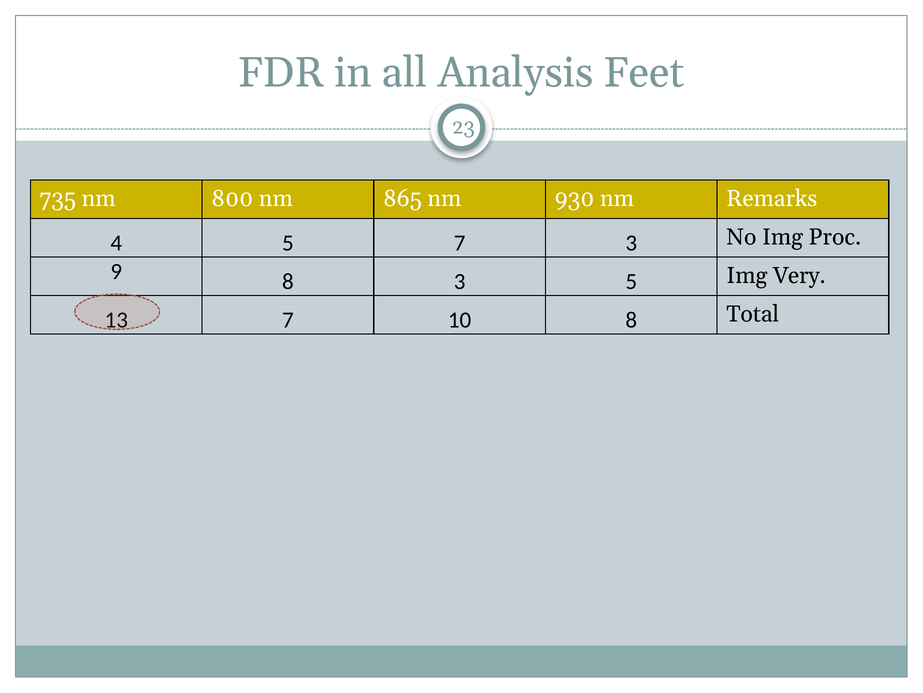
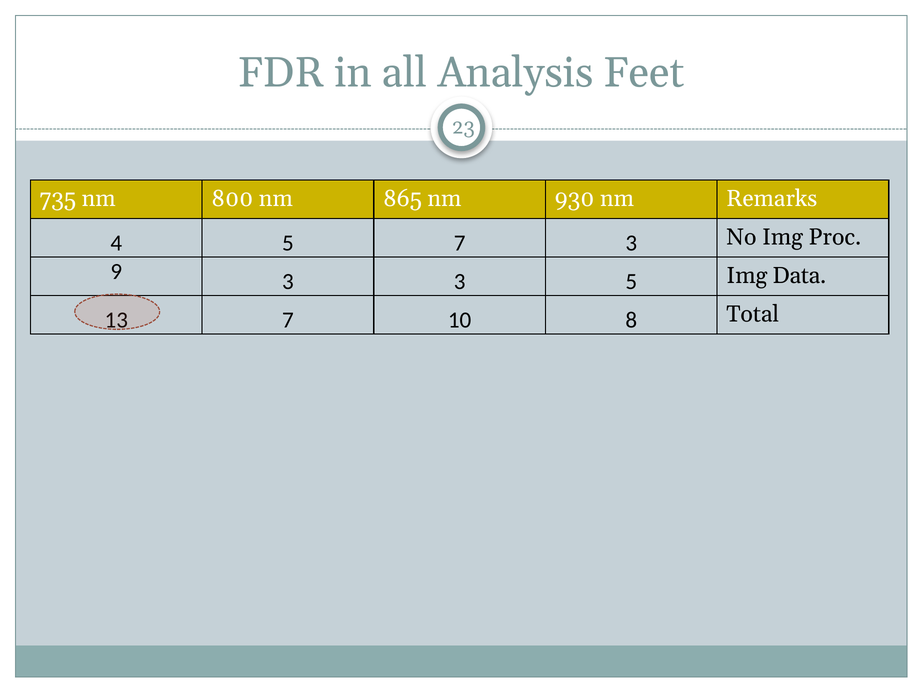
9 8: 8 -> 3
Very: Very -> Data
